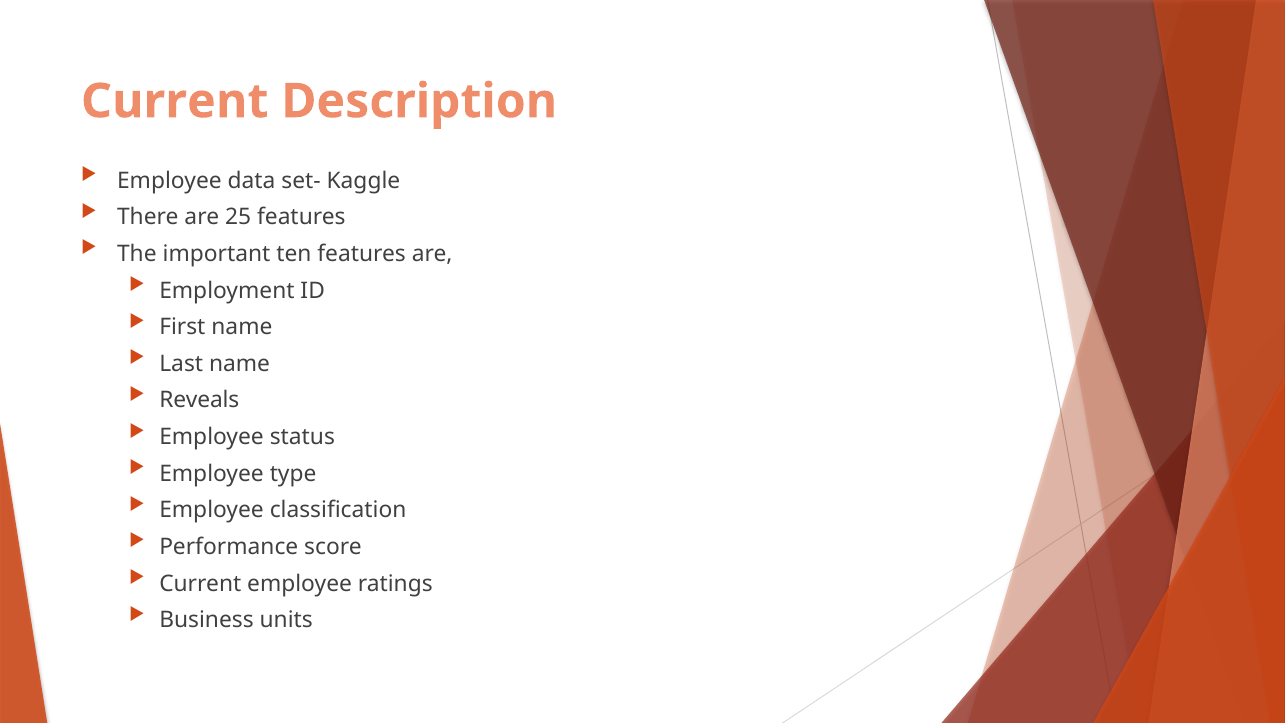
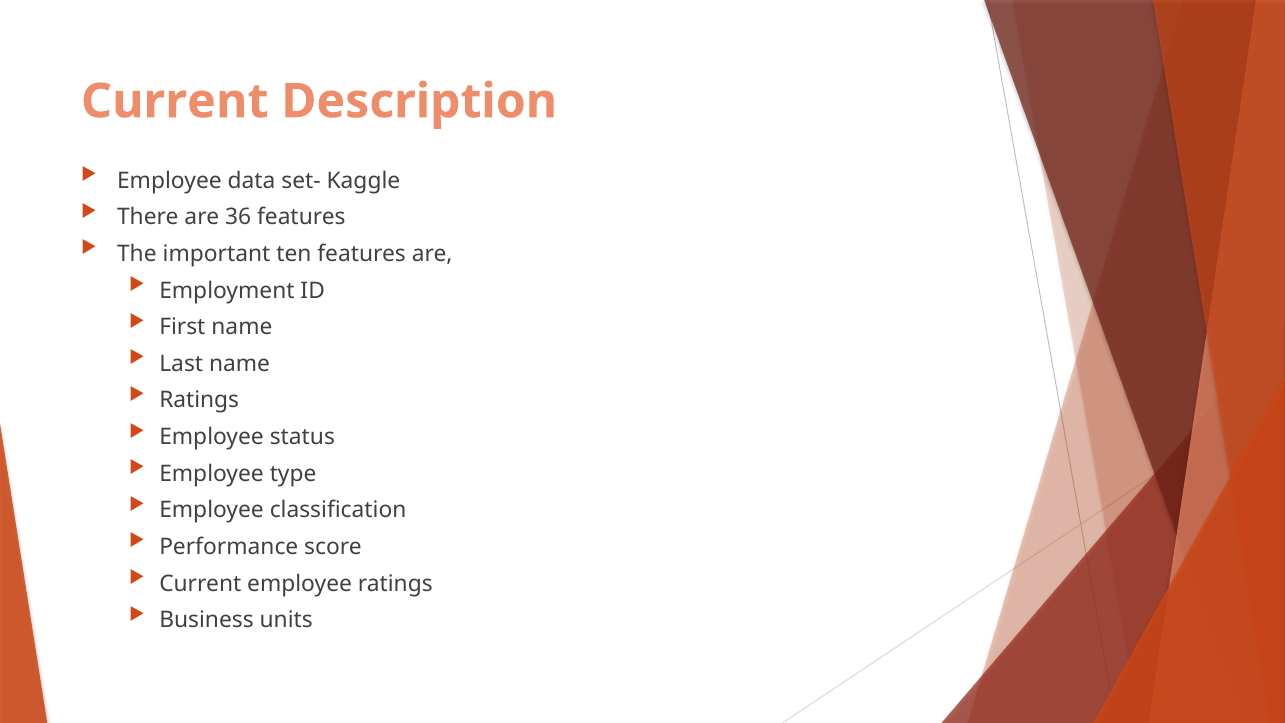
25: 25 -> 36
Reveals at (199, 400): Reveals -> Ratings
